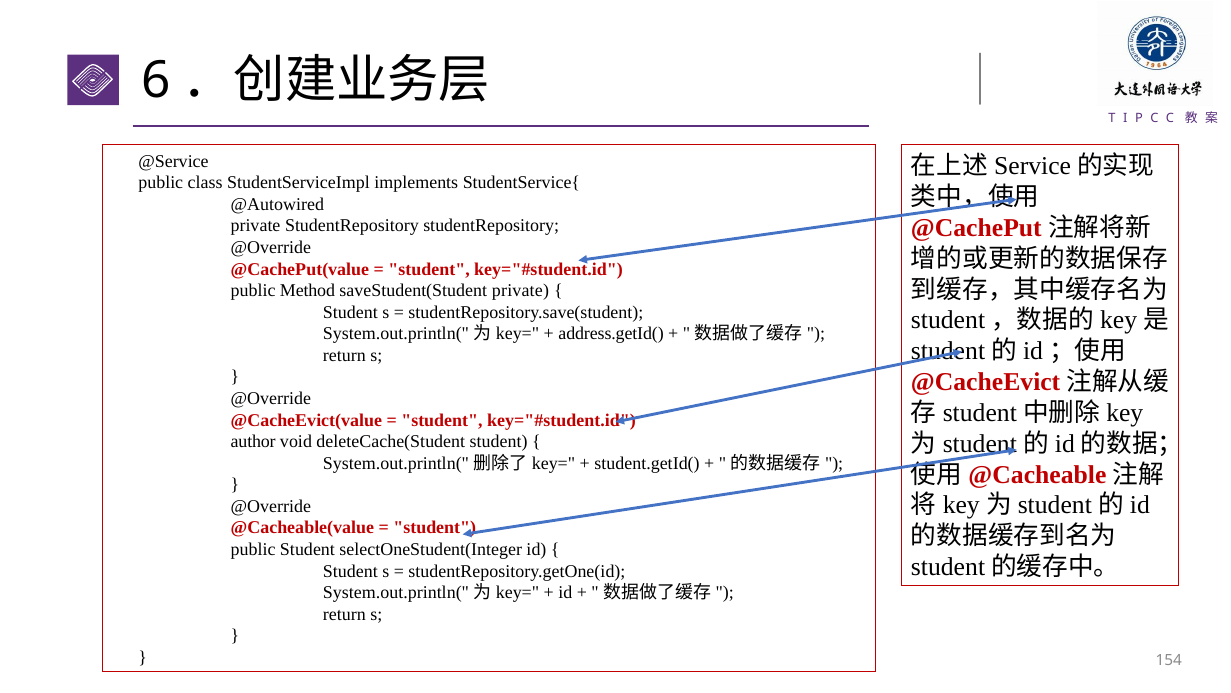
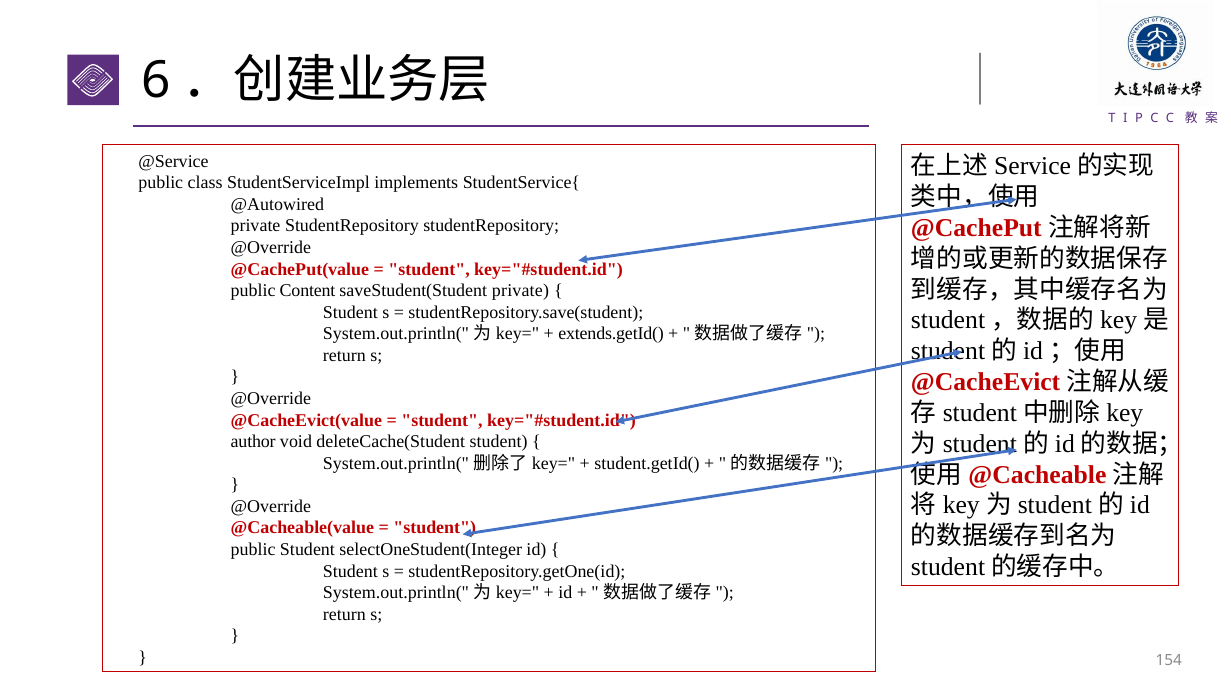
Method: Method -> Content
address.getId(: address.getId( -> extends.getId(
